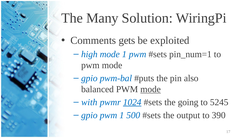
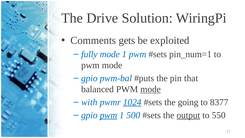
Many: Many -> Drive
high: high -> fully
also: also -> that
5245: 5245 -> 8377
pwm at (108, 115) underline: none -> present
output underline: none -> present
390: 390 -> 550
